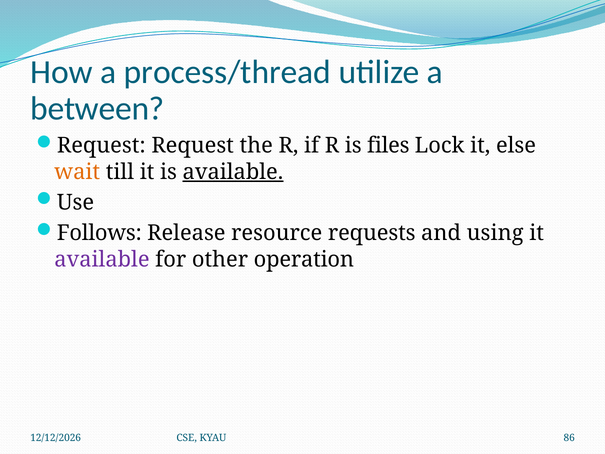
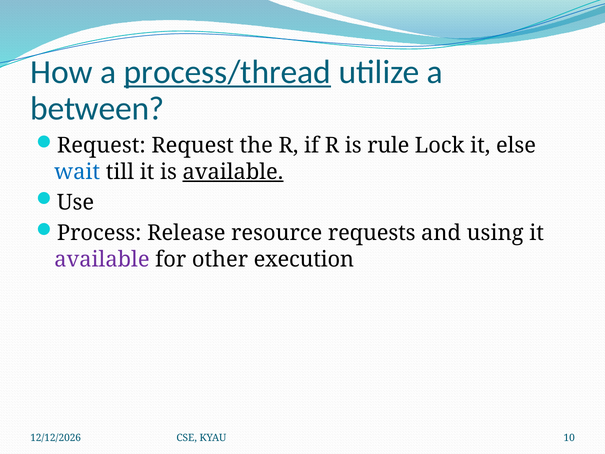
process/thread underline: none -> present
files: files -> rule
wait colour: orange -> blue
Follows: Follows -> Process
operation: operation -> execution
86: 86 -> 10
